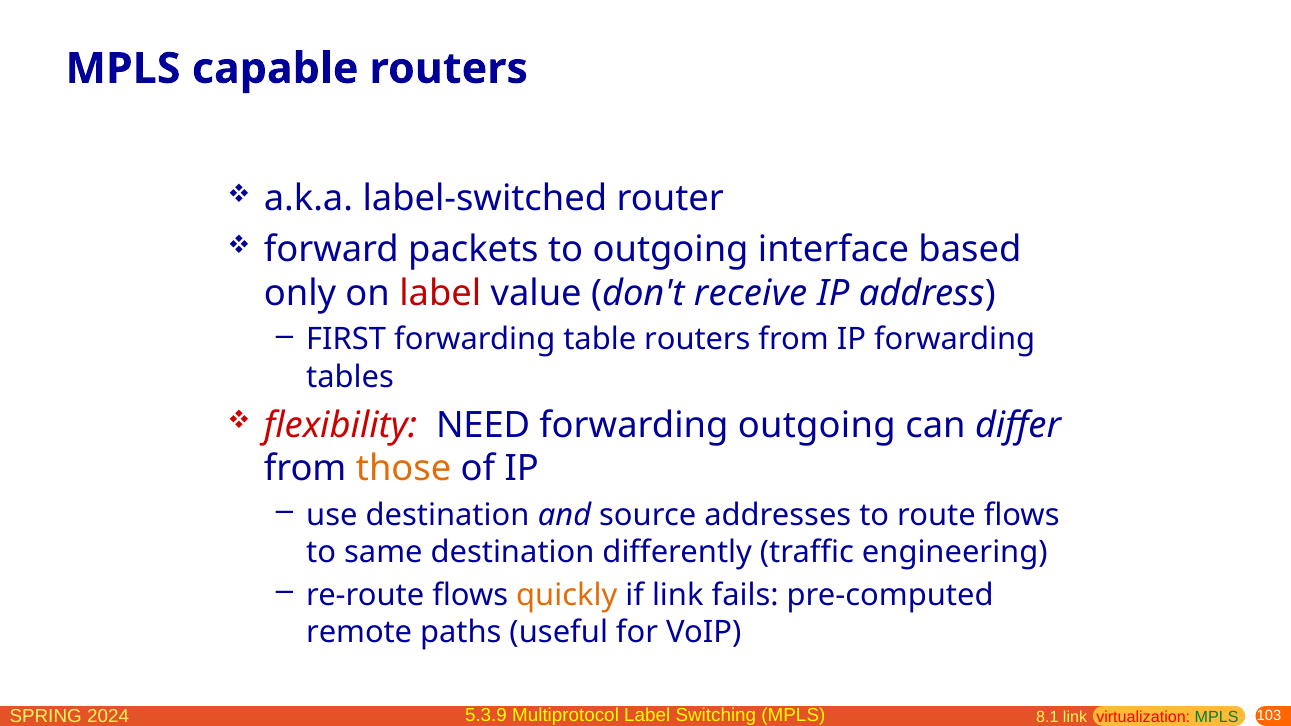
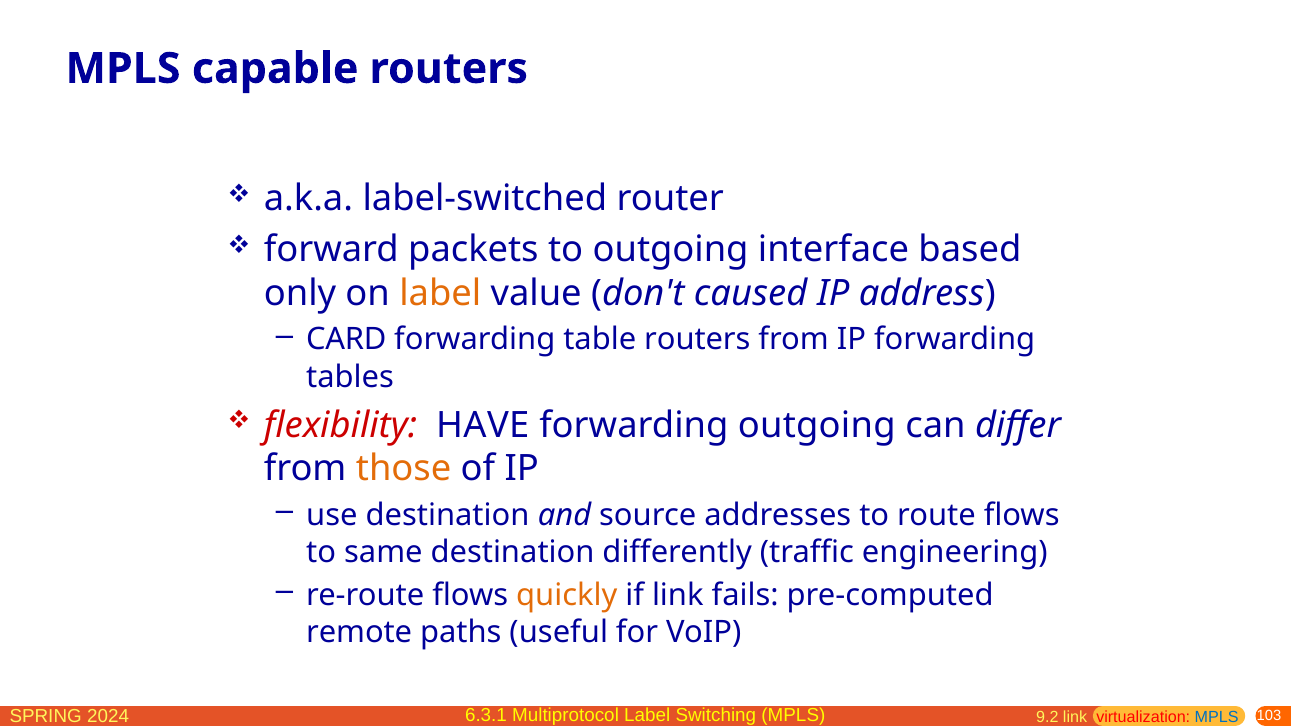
label at (440, 293) colour: red -> orange
receive: receive -> caused
FIRST: FIRST -> CARD
NEED: NEED -> HAVE
5.3.9: 5.3.9 -> 6.3.1
8.1: 8.1 -> 9.2
MPLS at (1217, 717) colour: green -> blue
